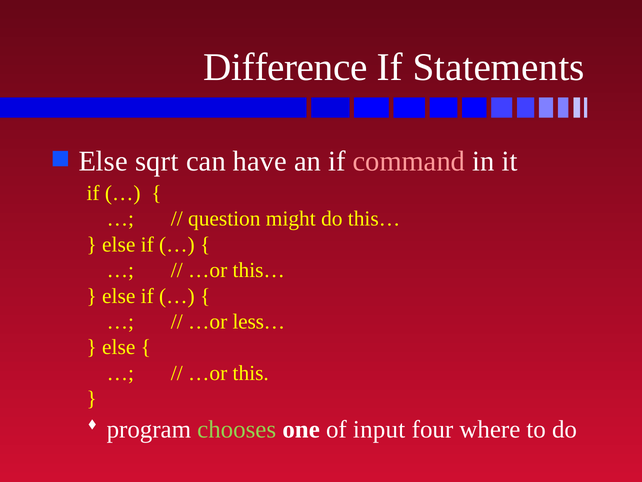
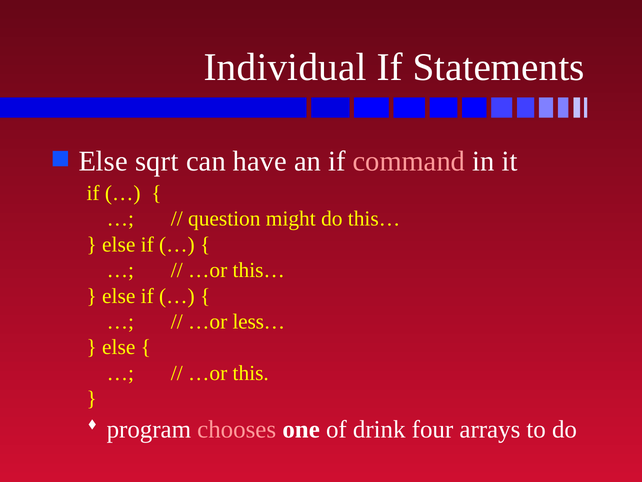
Difference: Difference -> Individual
chooses colour: light green -> pink
input: input -> drink
where: where -> arrays
